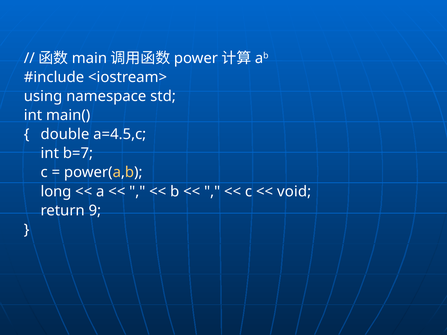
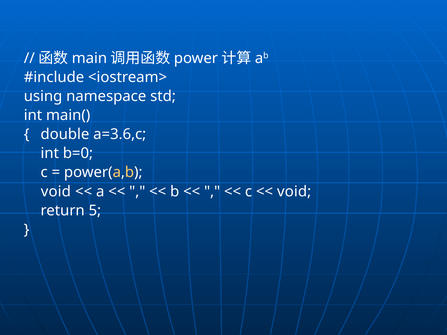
a=4.5,c: a=4.5,c -> a=3.6,c
b=7: b=7 -> b=0
long at (56, 192): long -> void
9: 9 -> 5
